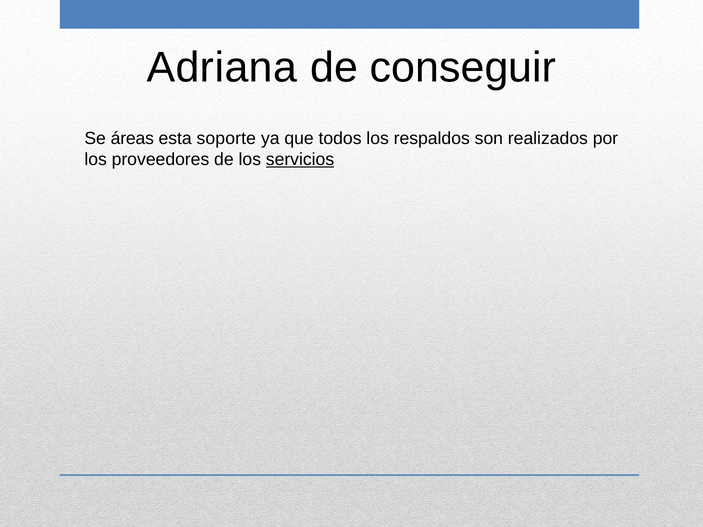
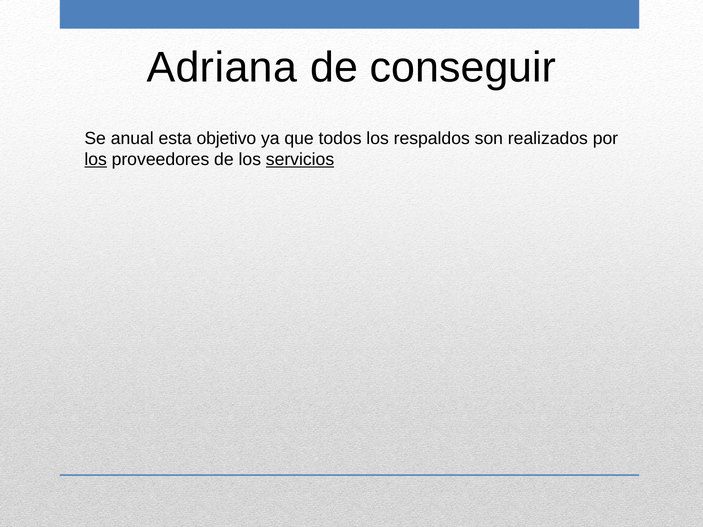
áreas: áreas -> anual
soporte: soporte -> objetivo
los at (96, 160) underline: none -> present
